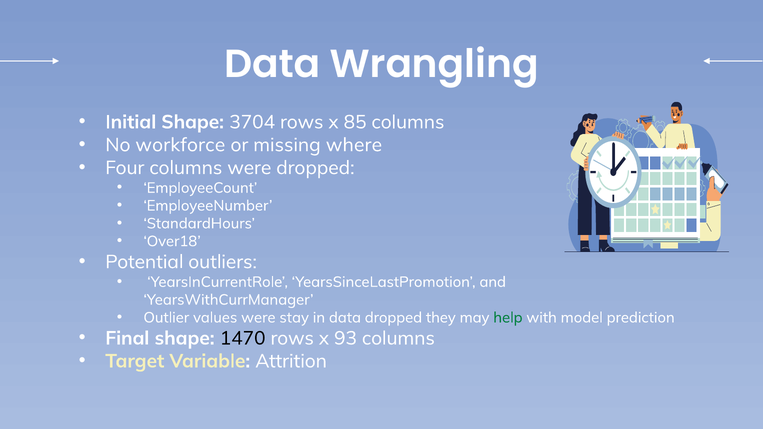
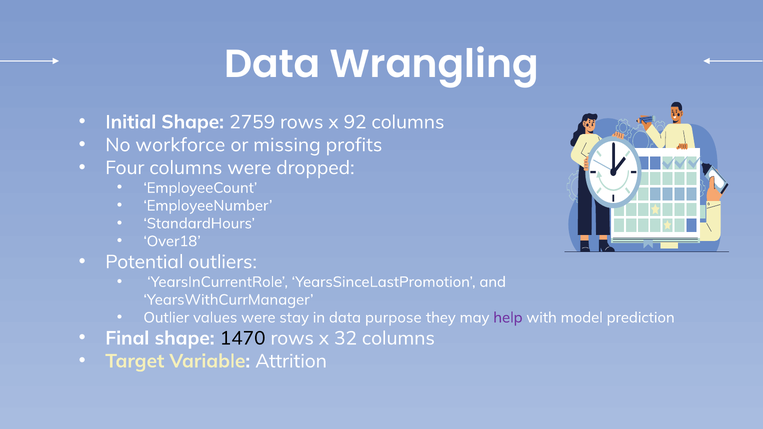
3704: 3704 -> 2759
85: 85 -> 92
where: where -> profits
data dropped: dropped -> purpose
help colour: green -> purple
93: 93 -> 32
